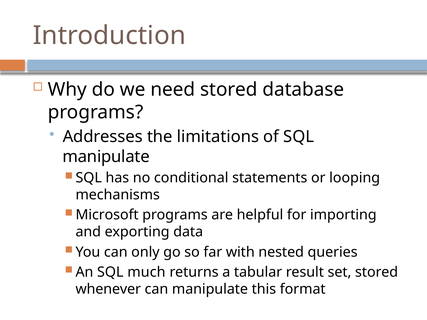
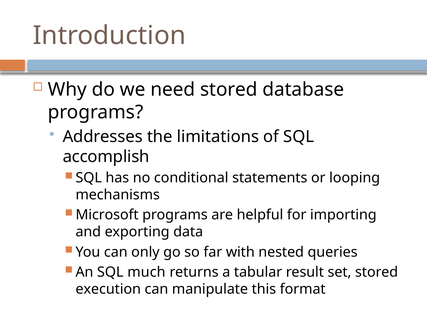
manipulate at (106, 157): manipulate -> accomplish
whenever: whenever -> execution
